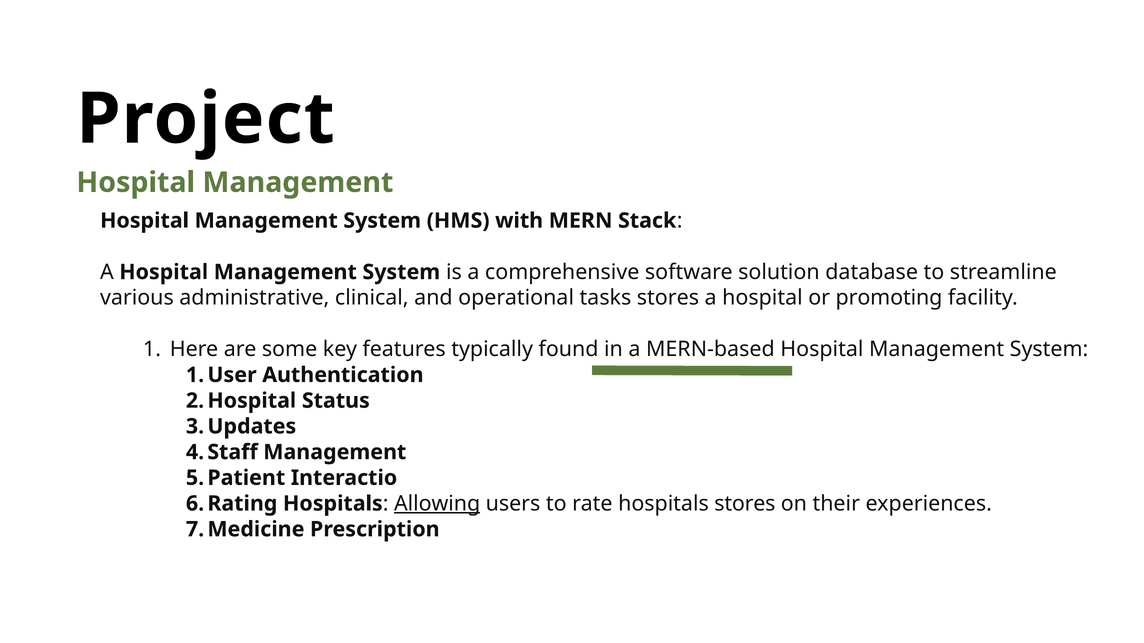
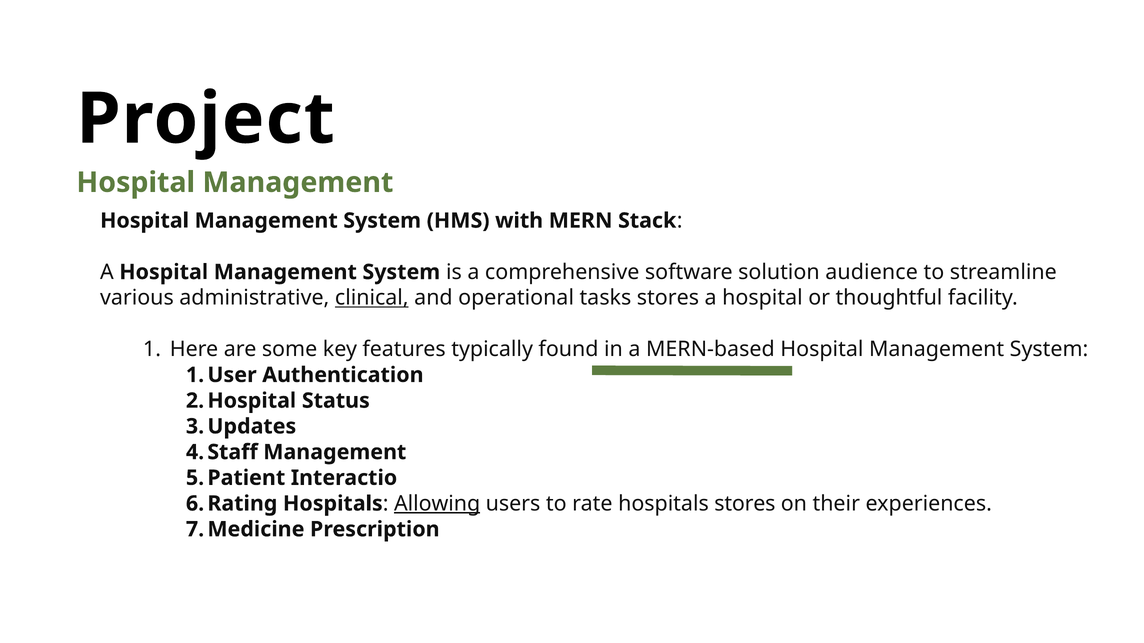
database: database -> audience
clinical underline: none -> present
promoting: promoting -> thoughtful
